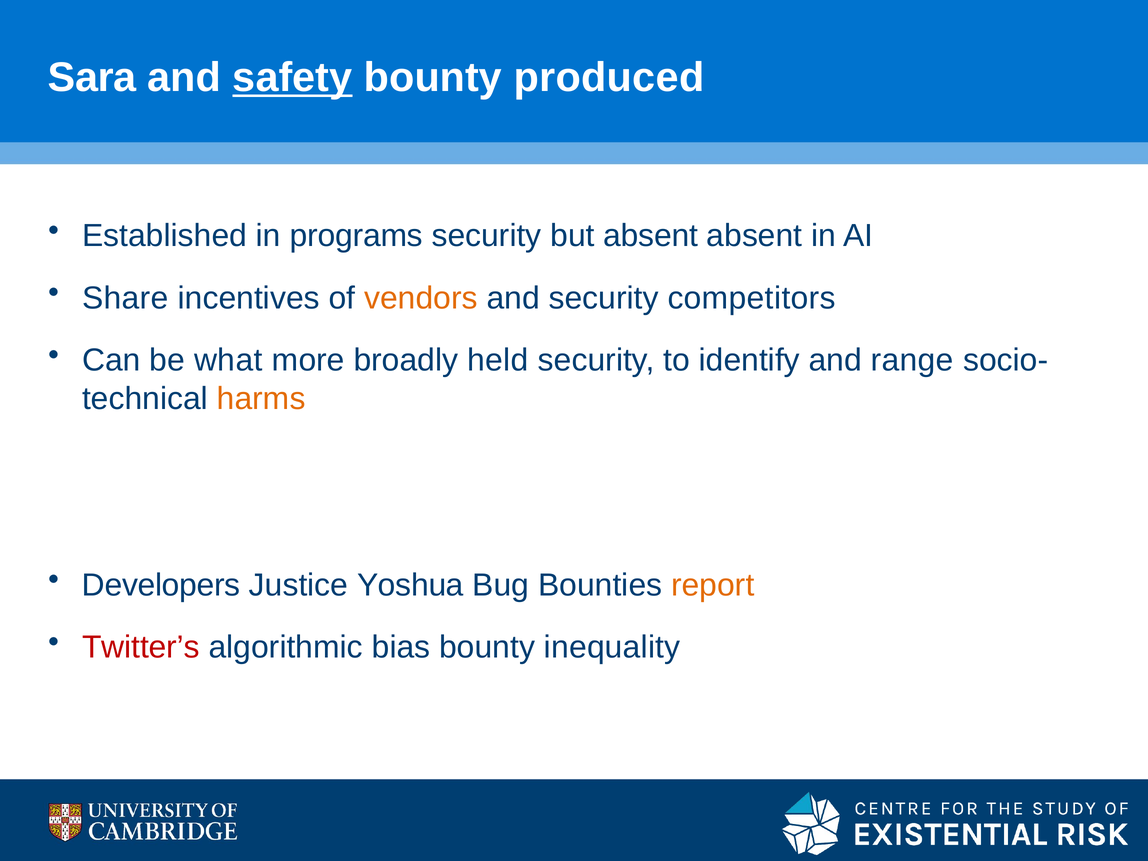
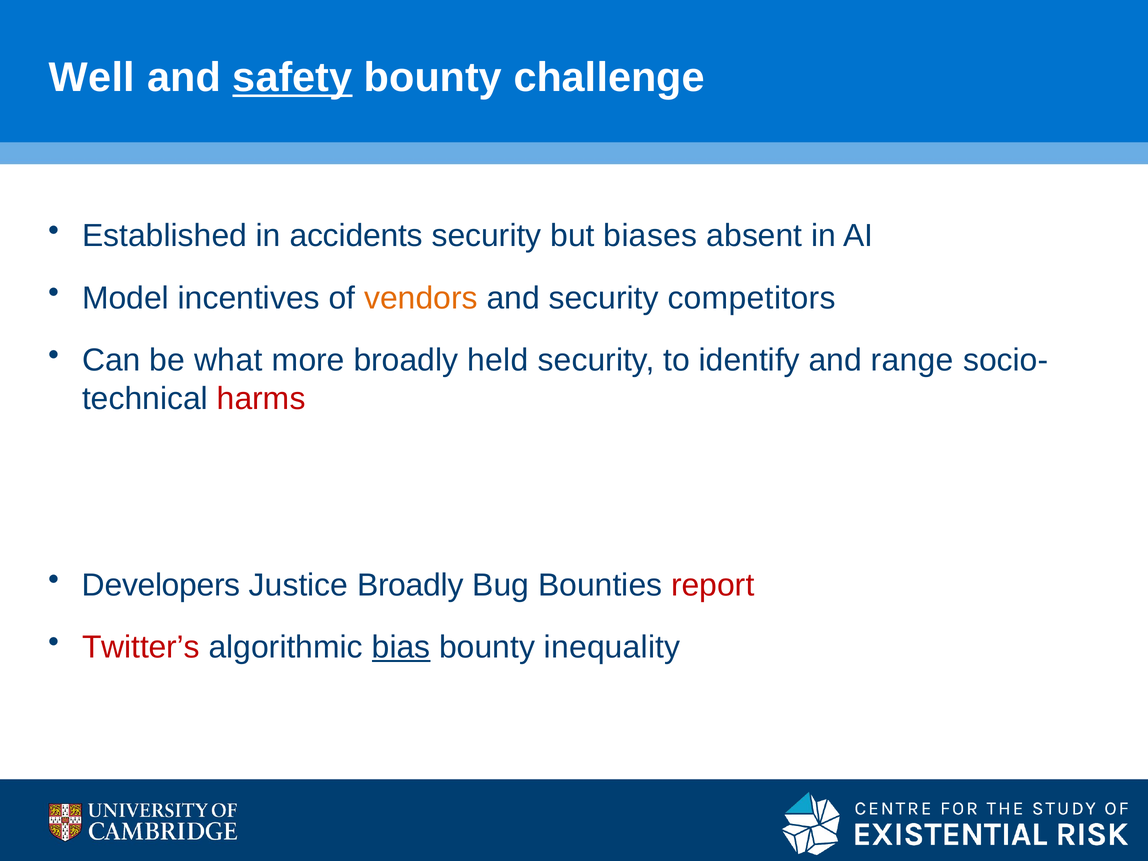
Sara: Sara -> Well
produced: produced -> challenge
programs: programs -> accidents
but absent: absent -> biases
Share: Share -> Model
harms colour: orange -> red
Justice Yoshua: Yoshua -> Broadly
report colour: orange -> red
bias underline: none -> present
